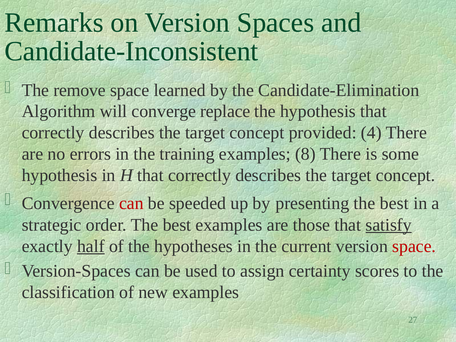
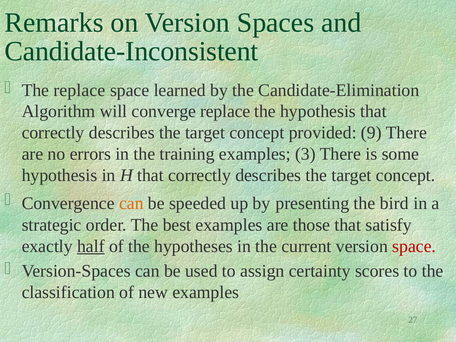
The remove: remove -> replace
4: 4 -> 9
8: 8 -> 3
can at (131, 203) colour: red -> orange
presenting the best: best -> bird
satisfy underline: present -> none
